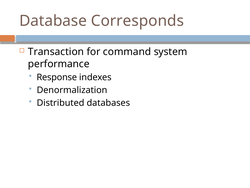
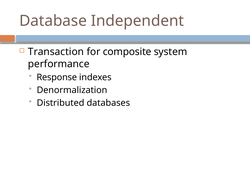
Corresponds: Corresponds -> Independent
command: command -> composite
